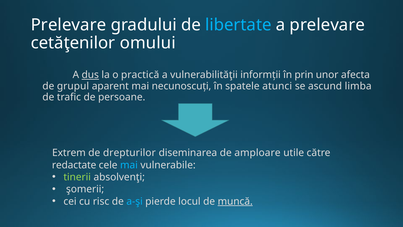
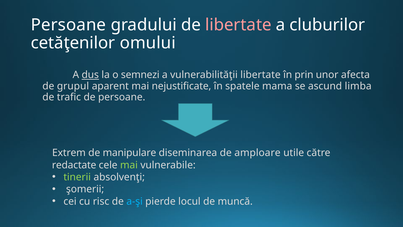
Prelevare at (68, 25): Prelevare -> Persoane
libertate at (238, 25) colour: light blue -> pink
a prelevare: prelevare -> cluburilor
practică: practică -> semnezi
vulnerabilităţii informții: informții -> libertate
necunoscuți: necunoscuți -> nejustificate
atunci: atunci -> mama
drepturilor: drepturilor -> manipulare
mai at (129, 165) colour: light blue -> light green
muncă underline: present -> none
